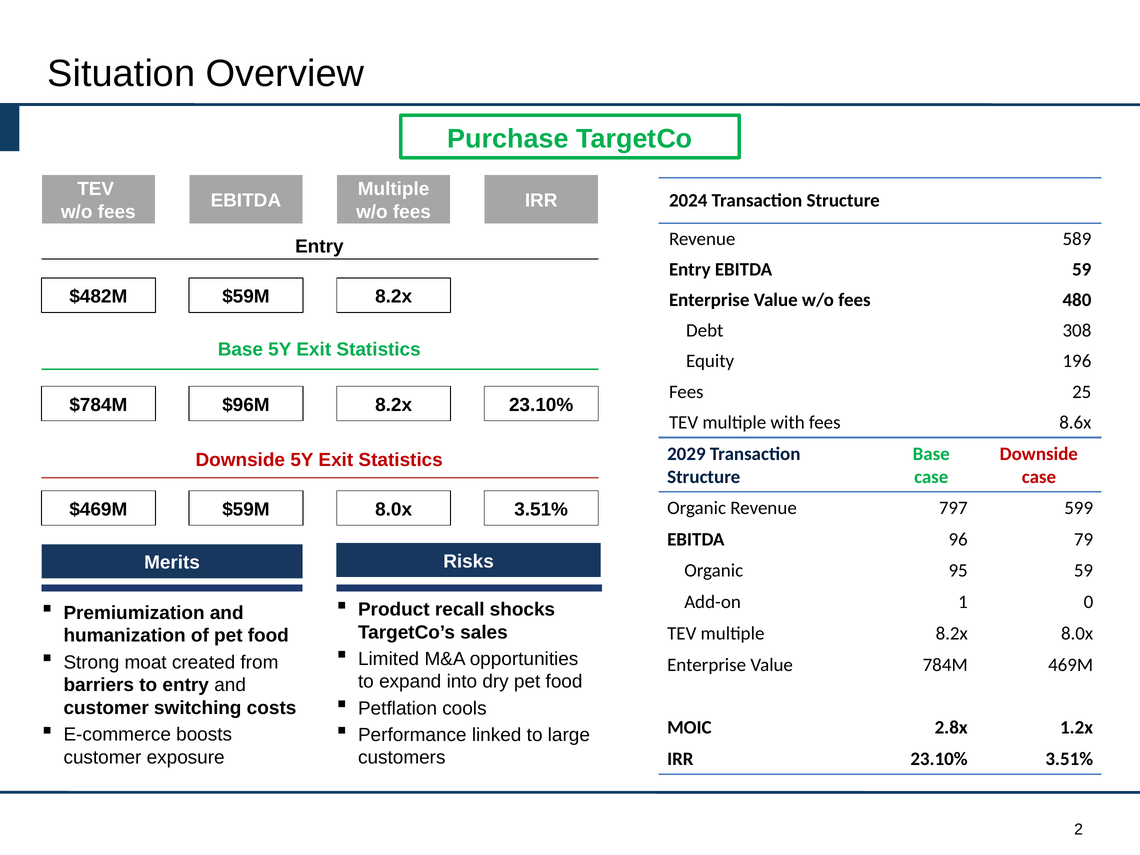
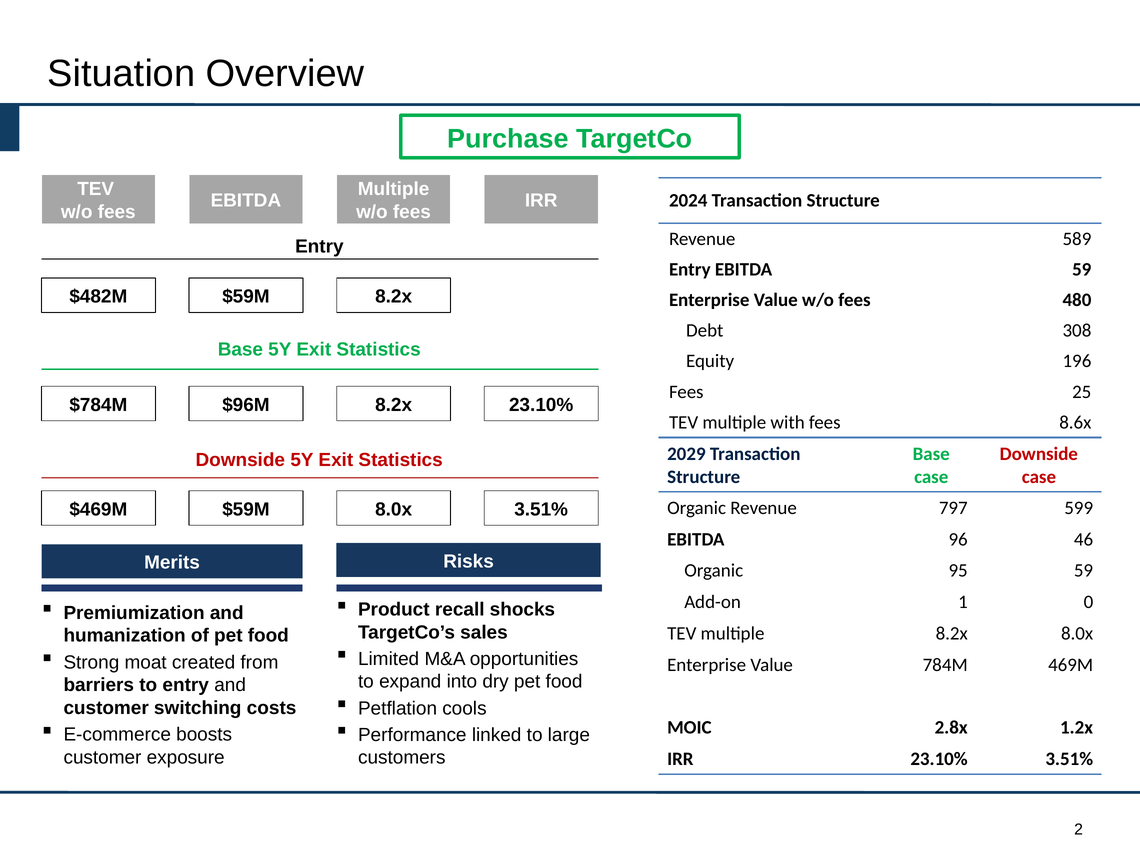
79: 79 -> 46
